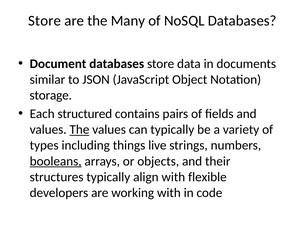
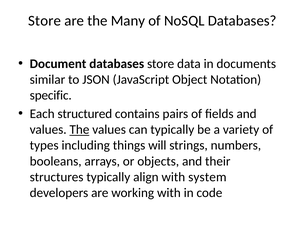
storage: storage -> specific
live: live -> will
booleans underline: present -> none
flexible: flexible -> system
